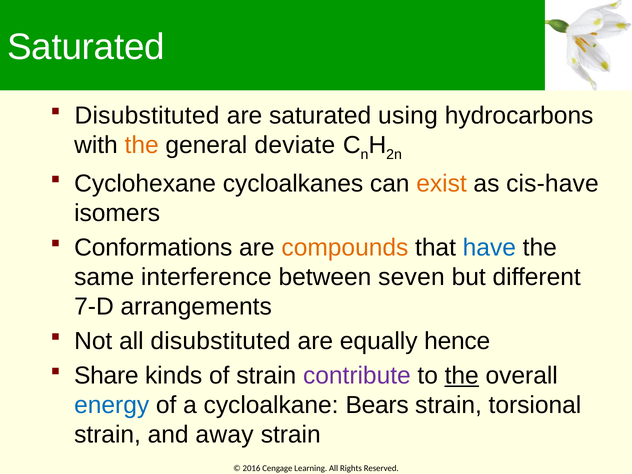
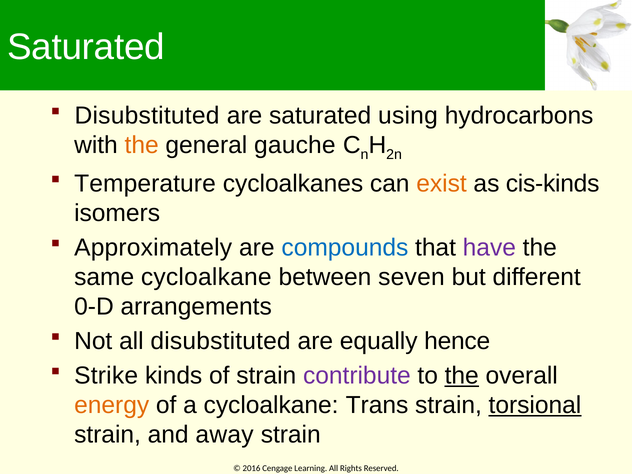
deviate: deviate -> gauche
Cyclohexane: Cyclohexane -> Temperature
cis-have: cis-have -> cis-kinds
Conformations: Conformations -> Approximately
compounds colour: orange -> blue
have colour: blue -> purple
same interference: interference -> cycloalkane
7-D: 7-D -> 0-D
Share: Share -> Strike
energy colour: blue -> orange
Bears: Bears -> Trans
torsional underline: none -> present
